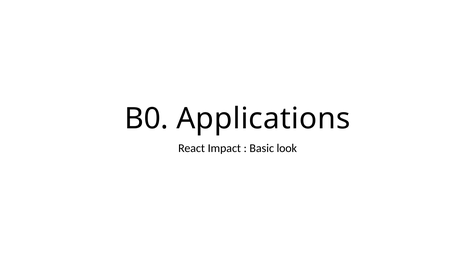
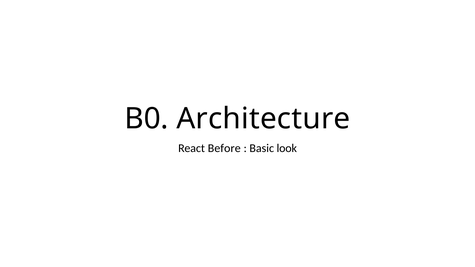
Applications: Applications -> Architecture
Impact: Impact -> Before
